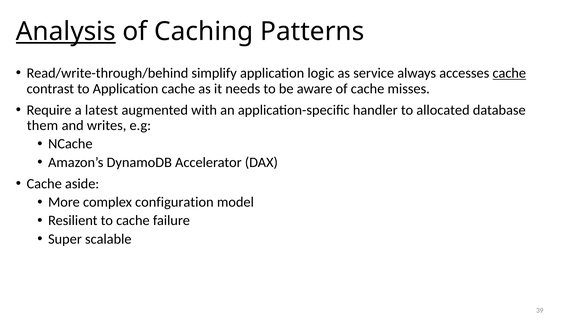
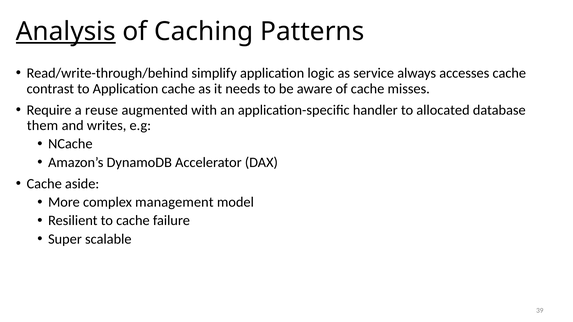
cache at (509, 73) underline: present -> none
latest: latest -> reuse
configuration: configuration -> management
